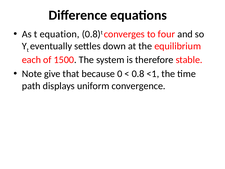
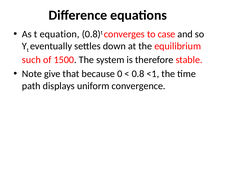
four: four -> case
each: each -> such
